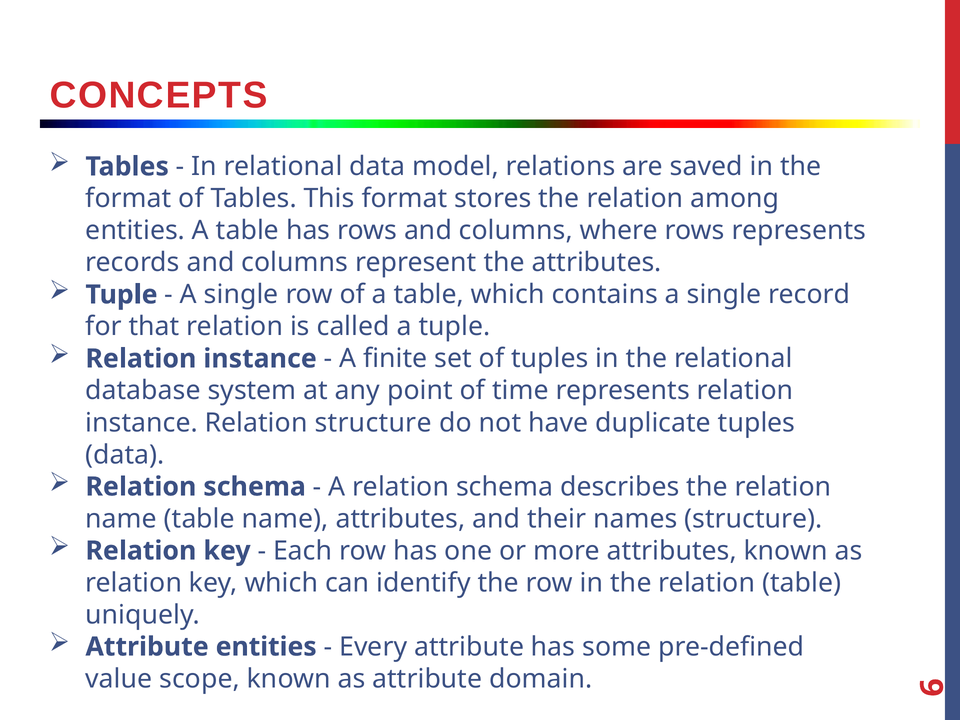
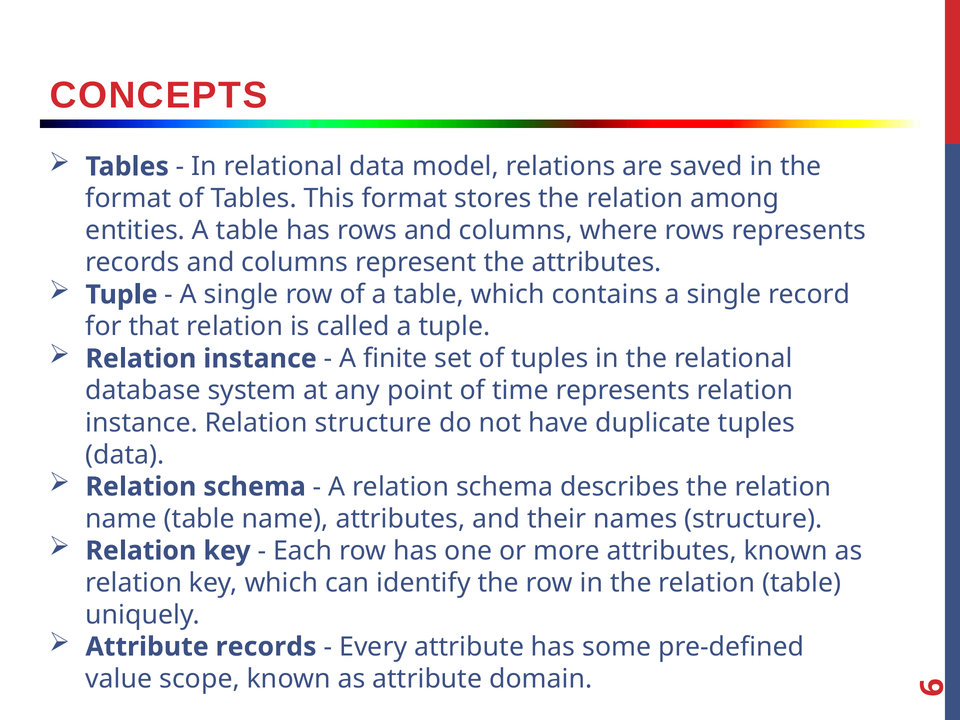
Attribute entities: entities -> records
